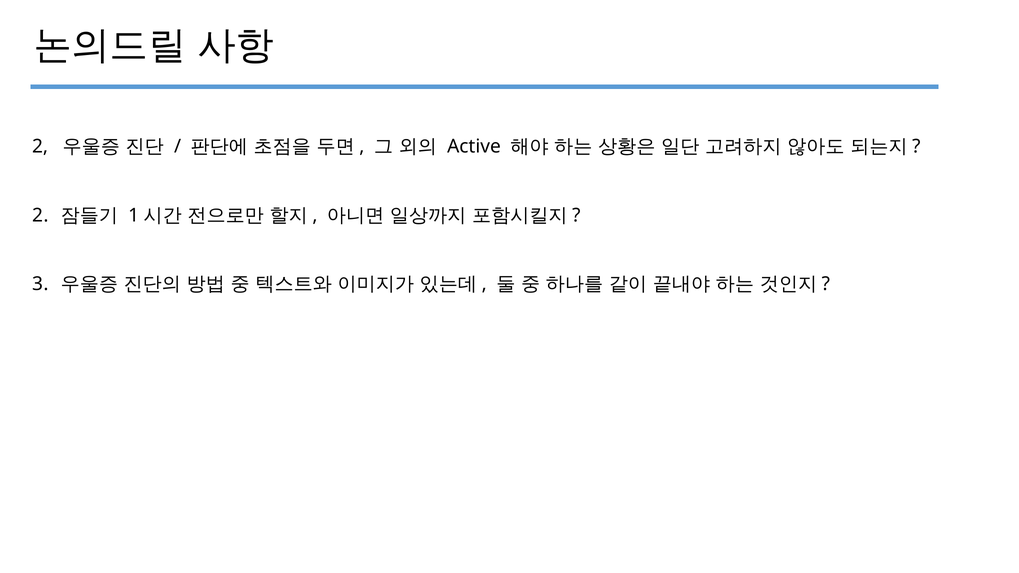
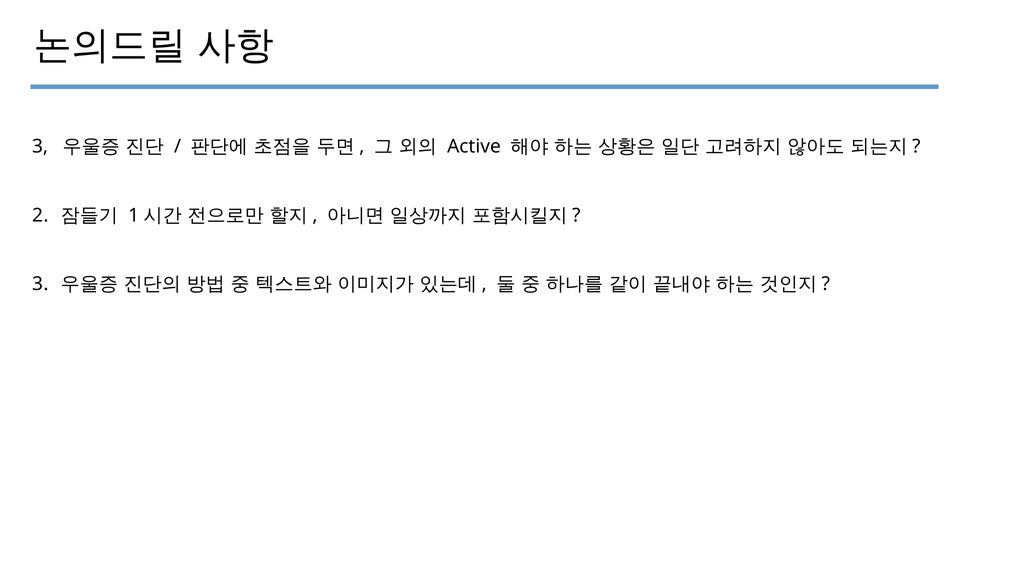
2 at (40, 147): 2 -> 3
